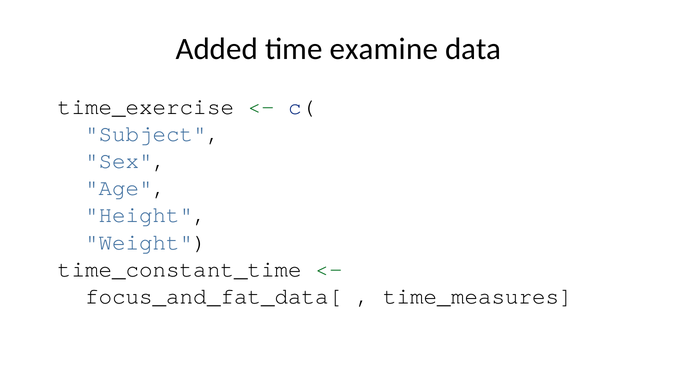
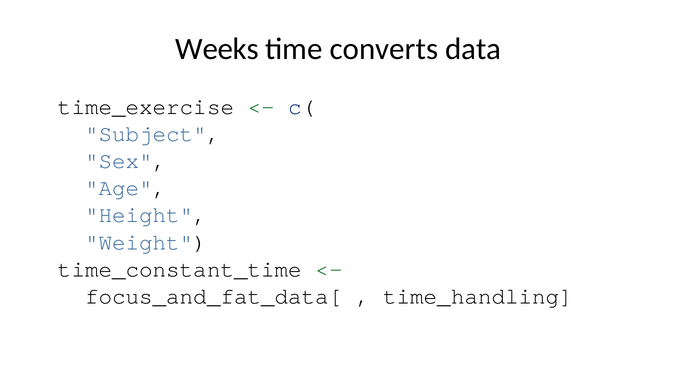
Added: Added -> Weeks
examine: examine -> converts
time_measures: time_measures -> time_handling
